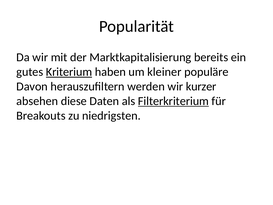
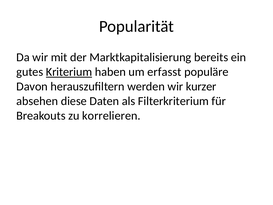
kleiner: kleiner -> erfasst
Filterkriterium underline: present -> none
niedrigsten: niedrigsten -> korrelieren
